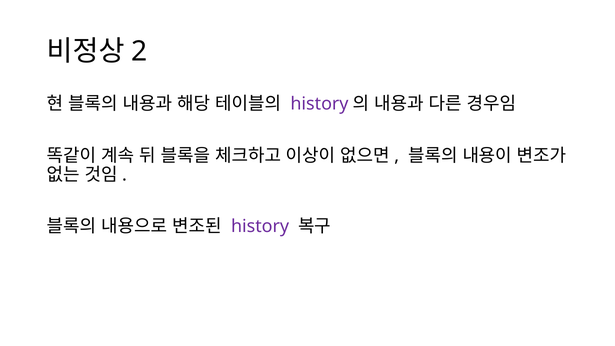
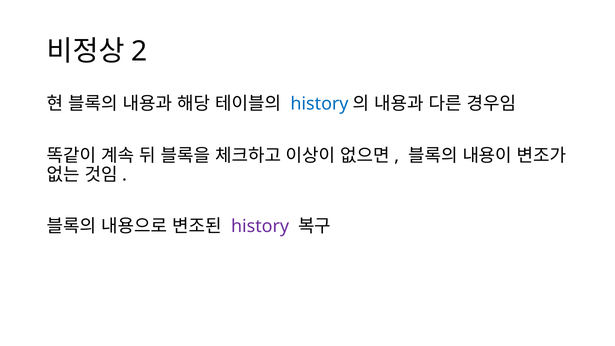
history at (319, 104) colour: purple -> blue
